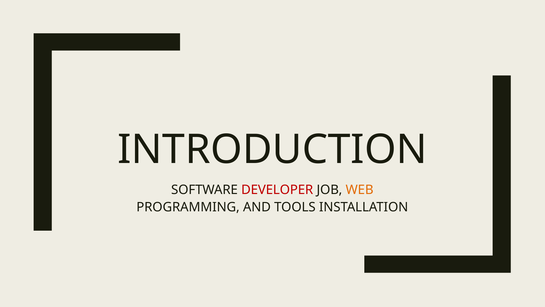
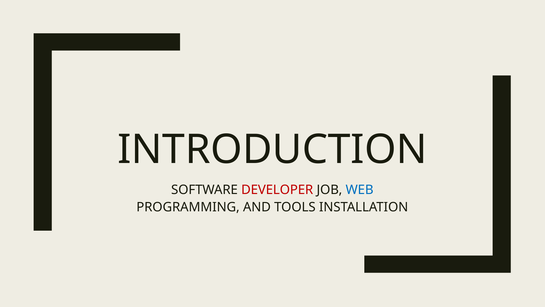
WEB colour: orange -> blue
